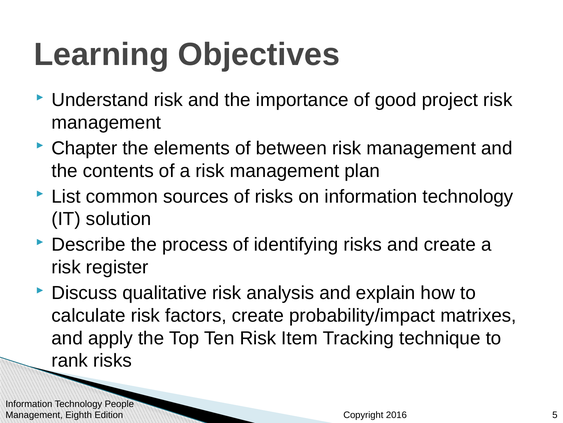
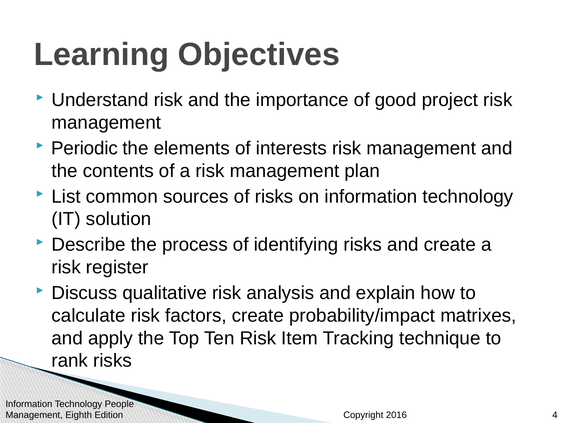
Chapter: Chapter -> Periodic
between: between -> interests
5: 5 -> 4
